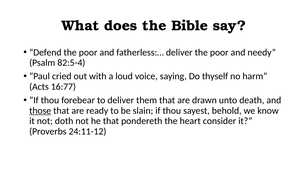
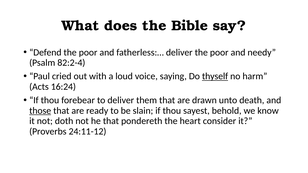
82:5-4: 82:5-4 -> 82:2-4
thyself underline: none -> present
16:77: 16:77 -> 16:24
